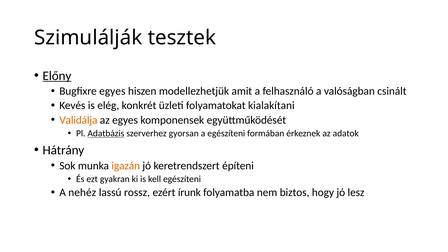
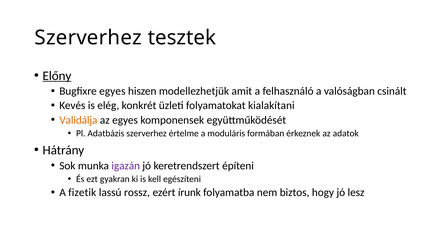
Szimulálják at (88, 38): Szimulálják -> Szerverhez
Adatbázis underline: present -> none
gyorsan: gyorsan -> értelme
a egészíteni: egészíteni -> moduláris
igazán colour: orange -> purple
nehéz: nehéz -> fizetik
